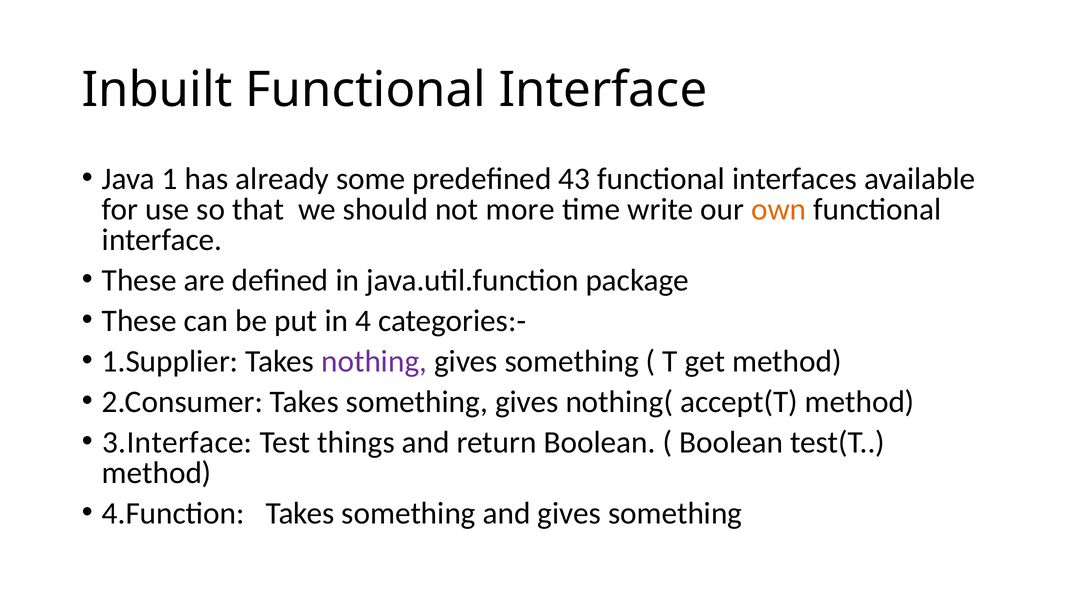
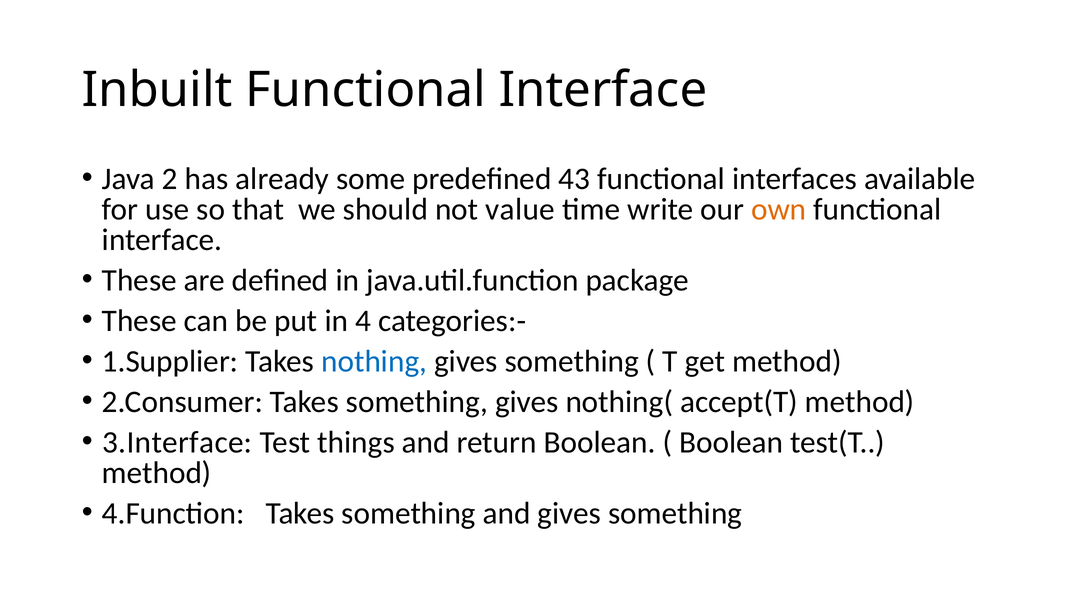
1: 1 -> 2
more: more -> value
nothing colour: purple -> blue
